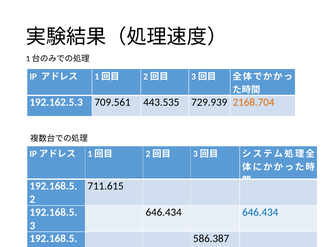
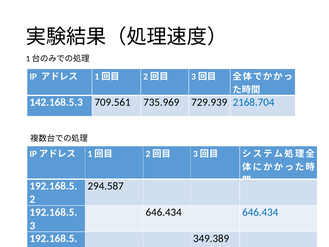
192.162.5.3: 192.162.5.3 -> 142.168.5.3
443.535: 443.535 -> 735.969
2168.704 colour: orange -> blue
711.615: 711.615 -> 294.587
586.387: 586.387 -> 349.389
